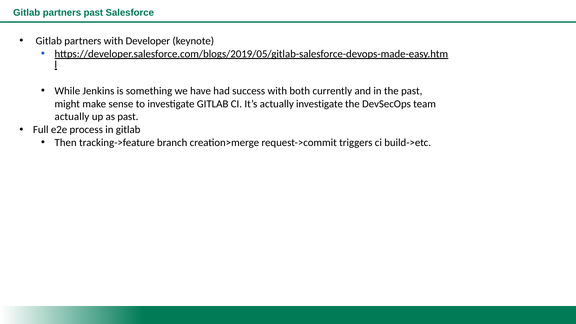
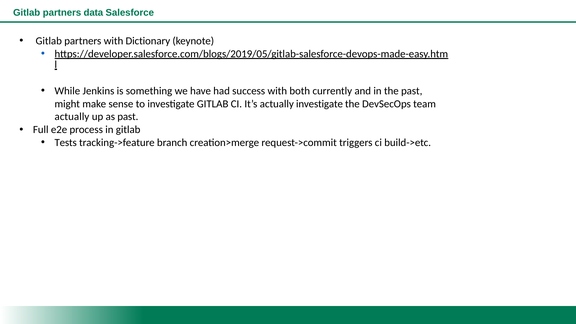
partners past: past -> data
Developer: Developer -> Dictionary
Then: Then -> Tests
